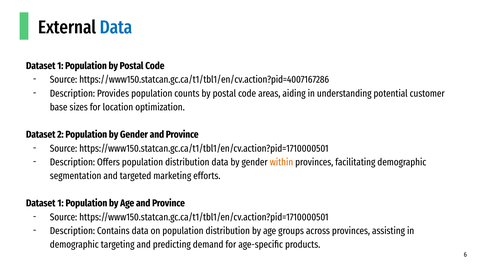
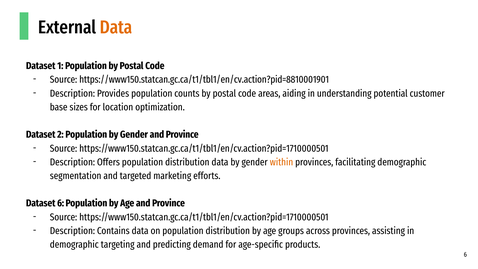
Data at (116, 27) colour: blue -> orange
https://www150.statcan.gc.ca/t1/tbl1/en/cv.action?pid=4007167286: https://www150.statcan.gc.ca/t1/tbl1/en/cv.action?pid=4007167286 -> https://www150.statcan.gc.ca/t1/tbl1/en/cv.action?pid=8810001901
1 at (61, 203): 1 -> 6
